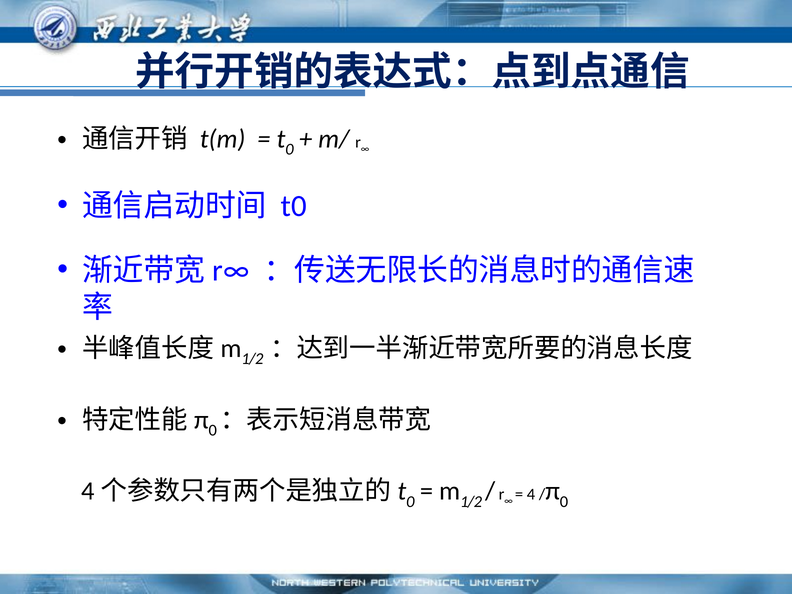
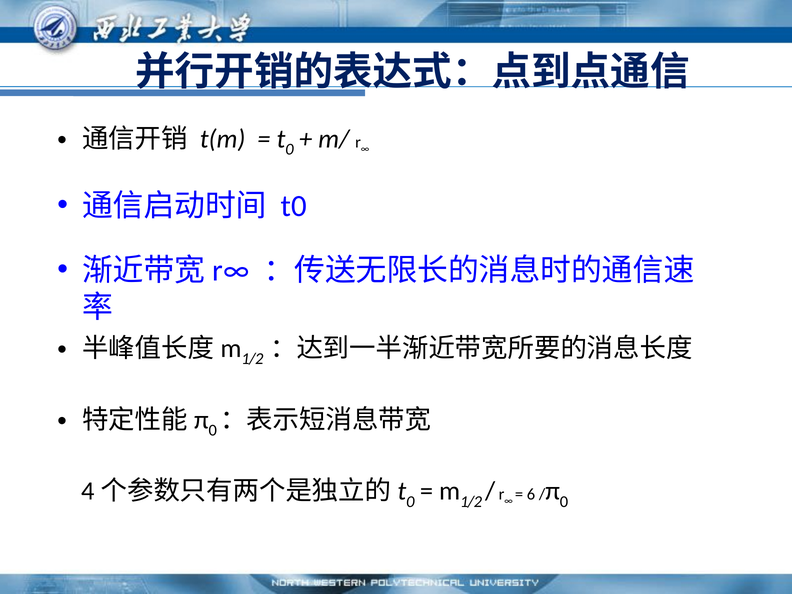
4: 4 -> 6
